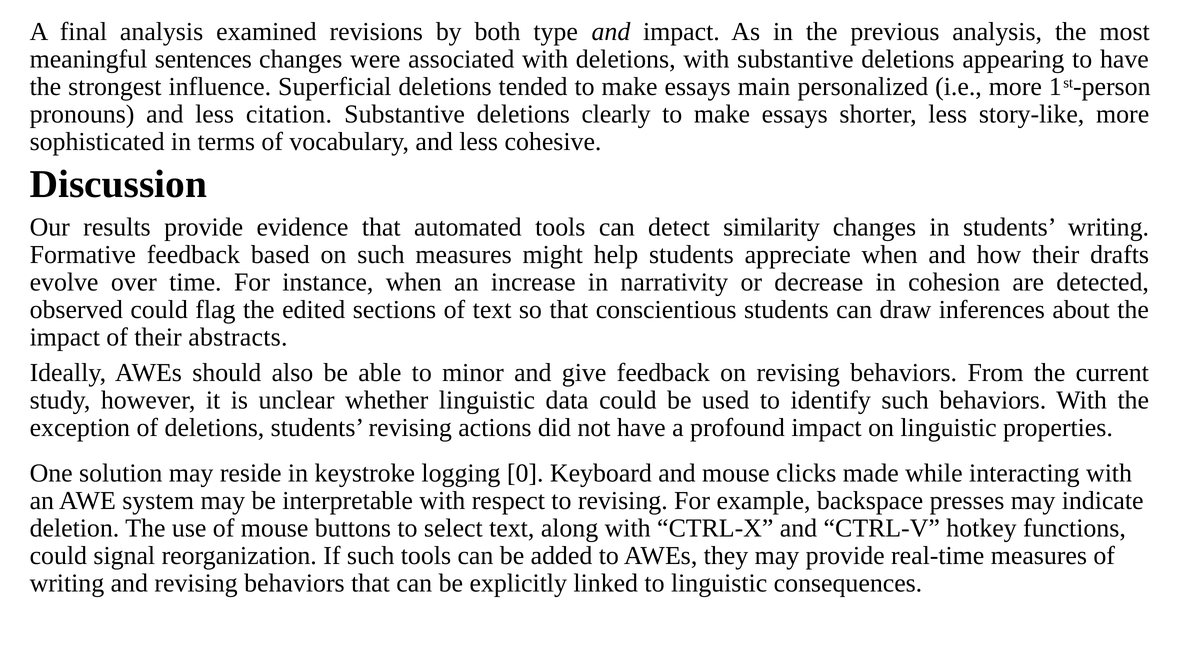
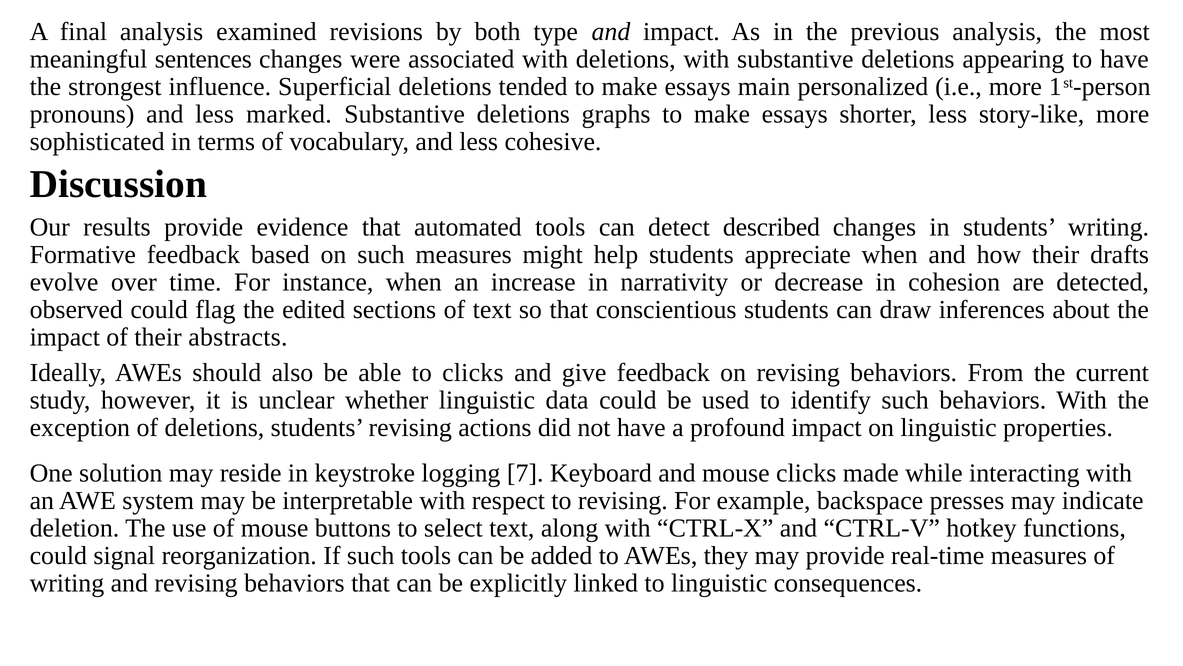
citation: citation -> marked
clearly: clearly -> graphs
similarity: similarity -> described
to minor: minor -> clicks
0: 0 -> 7
